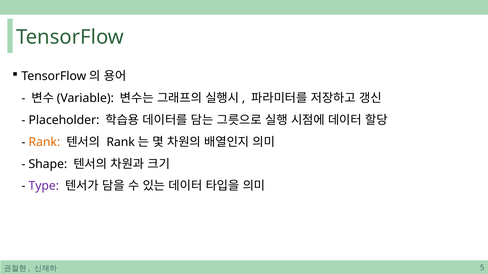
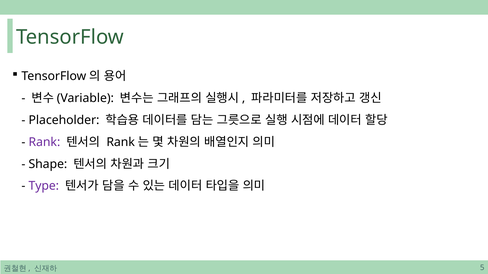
Rank at (44, 142) colour: orange -> purple
